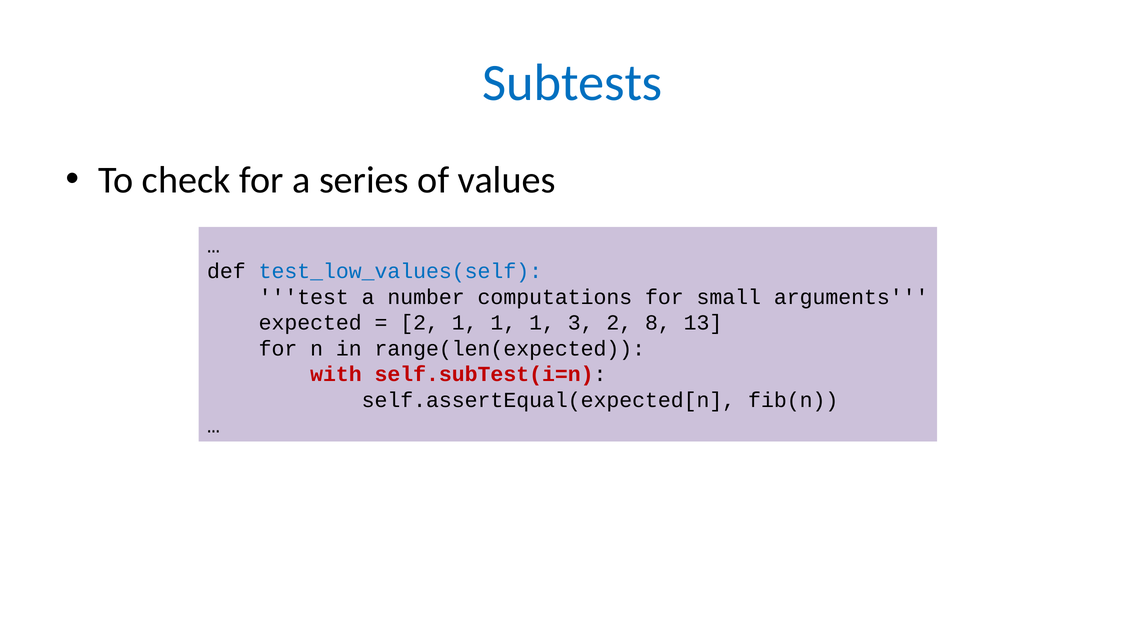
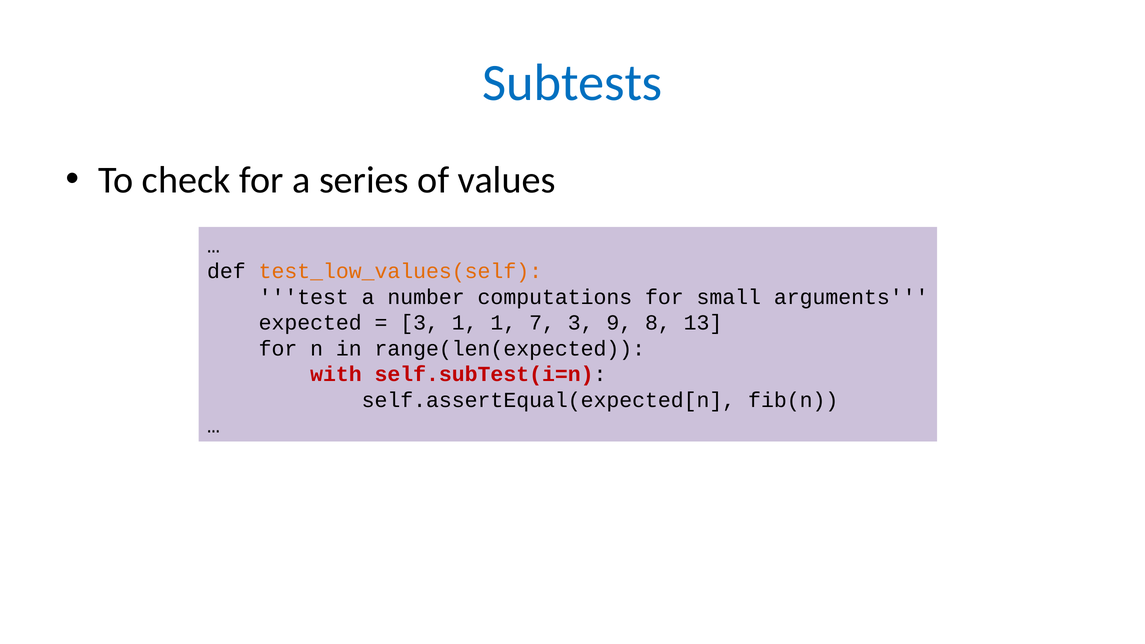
test_low_values(self colour: blue -> orange
2 at (420, 323): 2 -> 3
1 1 1: 1 -> 7
3 2: 2 -> 9
